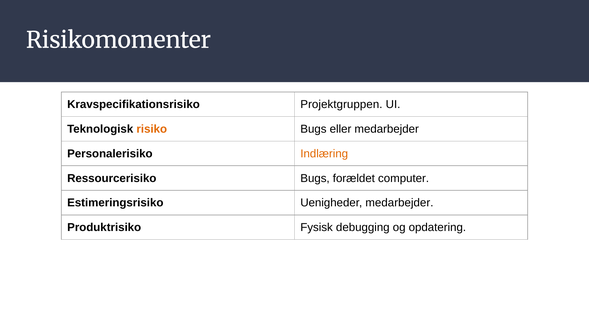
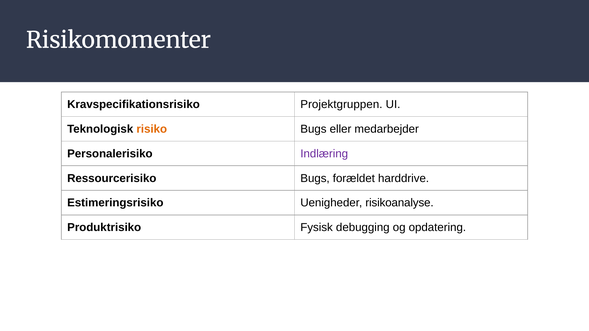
Indlæring colour: orange -> purple
computer: computer -> harddrive
Uenigheder medarbejder: medarbejder -> risikoanalyse
